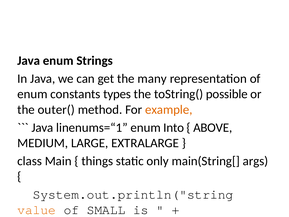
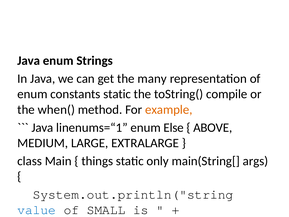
constants types: types -> static
possible: possible -> compile
outer(: outer( -> when(
Into: Into -> Else
value at (37, 210) colour: orange -> blue
